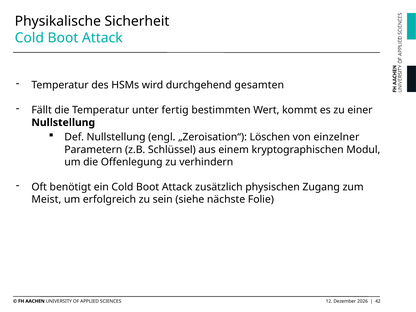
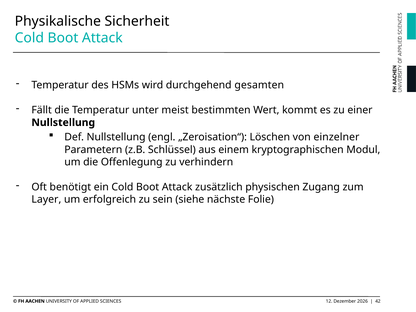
fertig: fertig -> meist
Meist: Meist -> Layer
